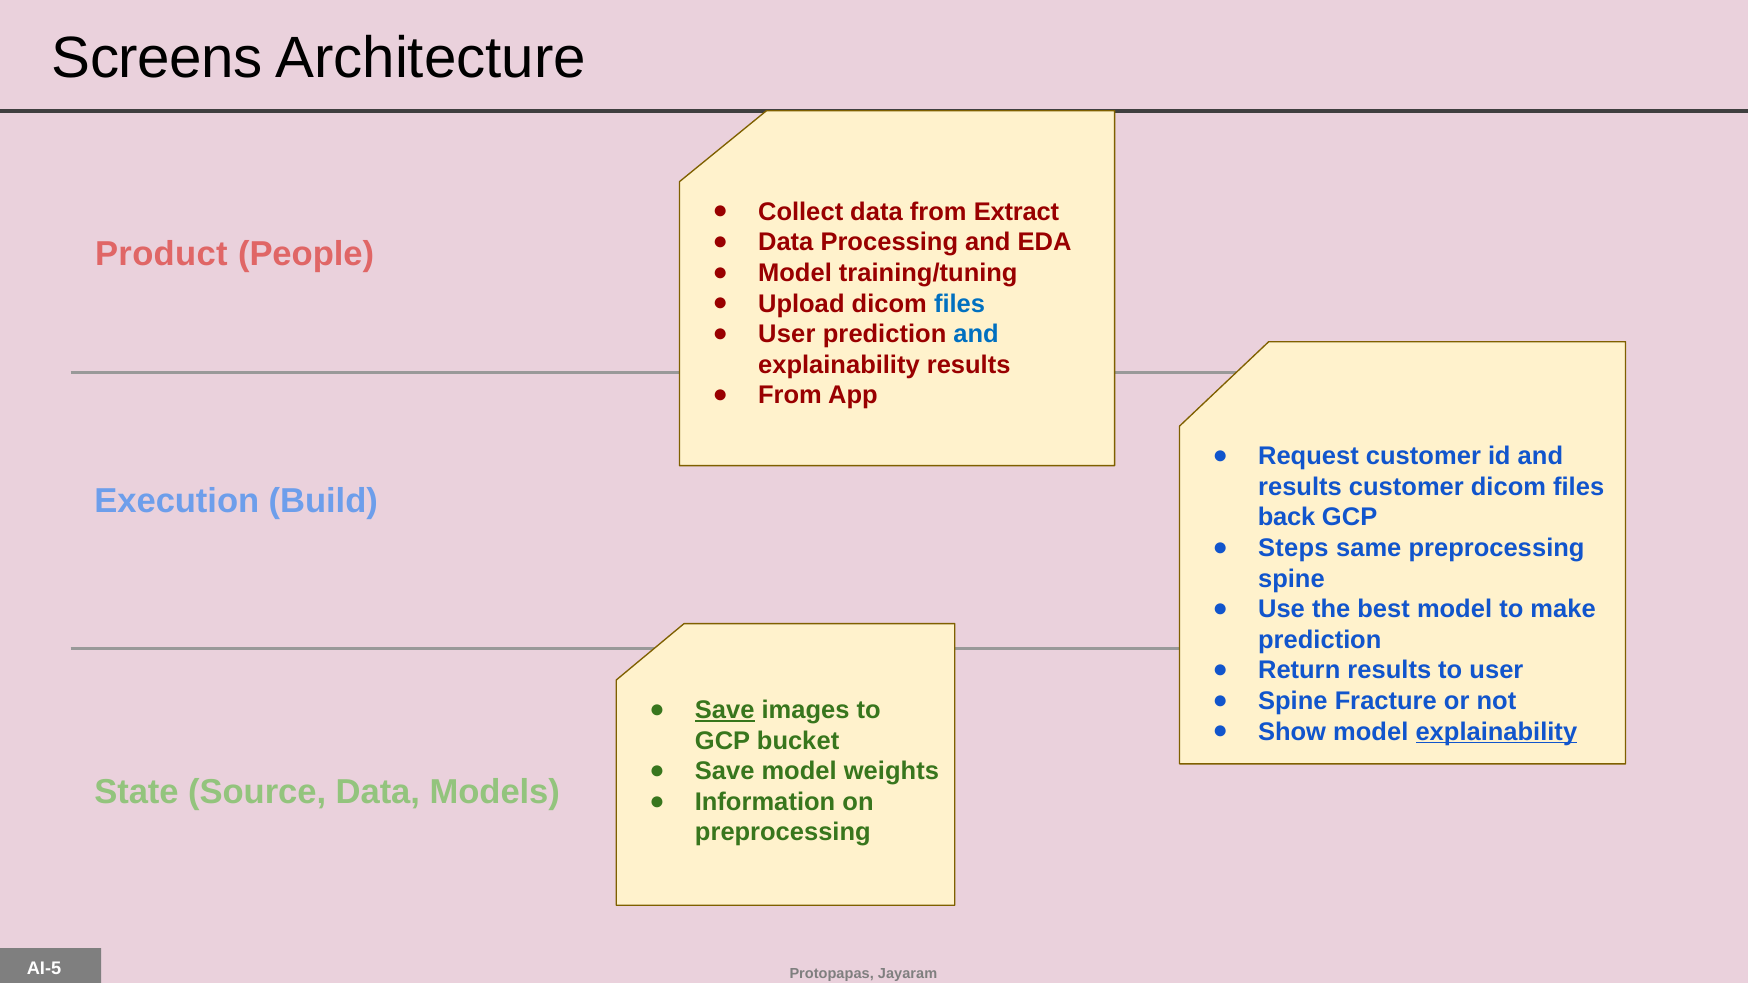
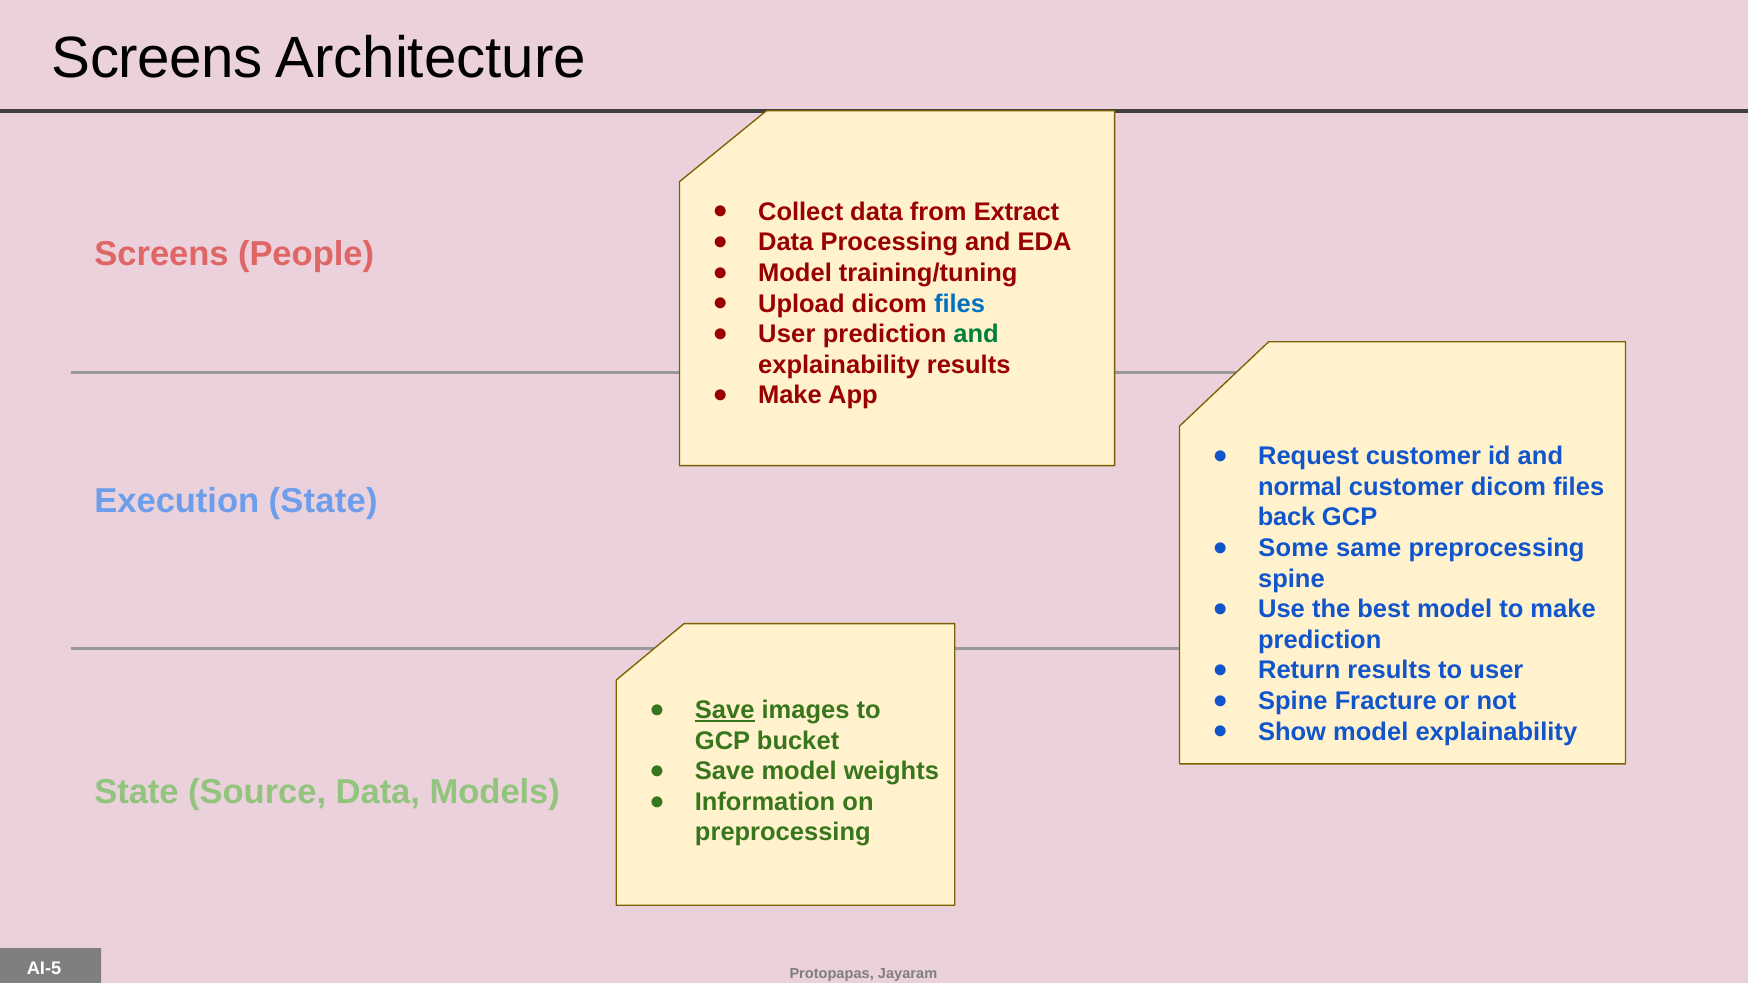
Product at (161, 254): Product -> Screens
and at (976, 334) colour: blue -> green
From at (790, 396): From -> Make
results at (1300, 487): results -> normal
Execution Build: Build -> State
Steps: Steps -> Some
explainability at (1496, 732) underline: present -> none
